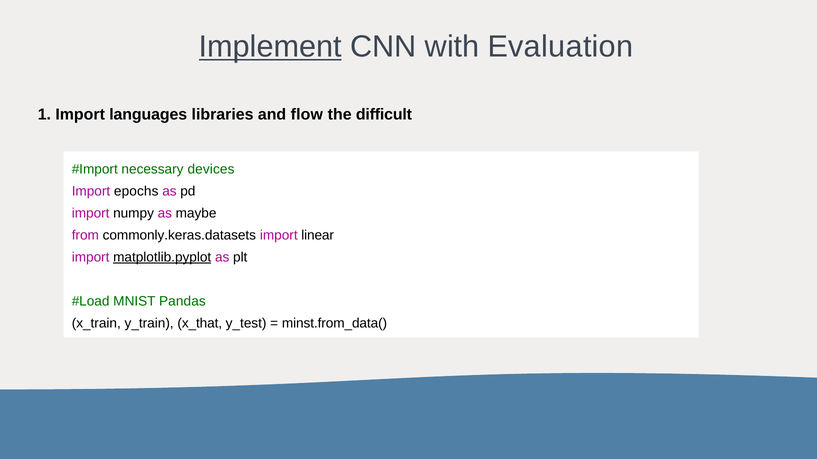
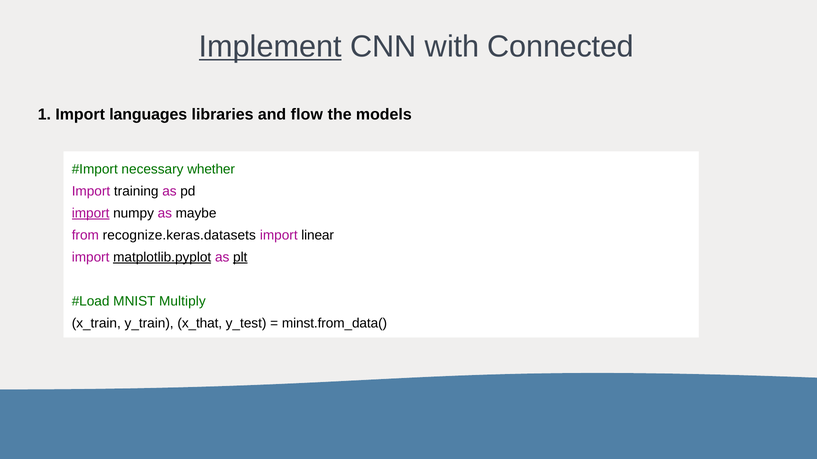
Evaluation: Evaluation -> Connected
difficult: difficult -> models
devices: devices -> whether
epochs: epochs -> training
import at (91, 213) underline: none -> present
commonly.keras.datasets: commonly.keras.datasets -> recognize.keras.datasets
plt underline: none -> present
Pandas: Pandas -> Multiply
